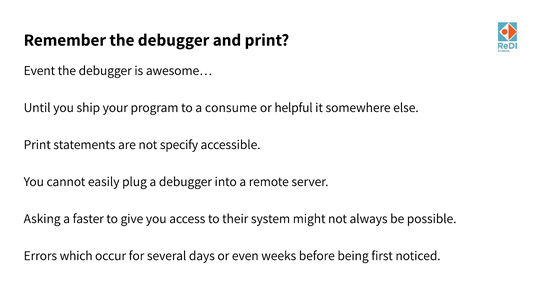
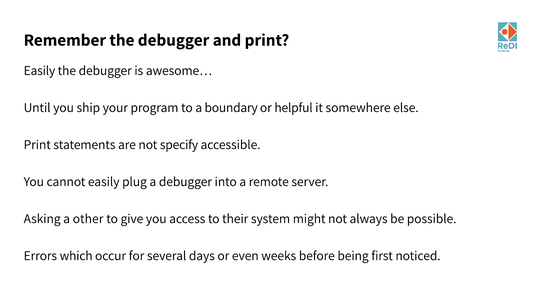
Event at (39, 71): Event -> Easily
consume: consume -> boundary
faster: faster -> other
